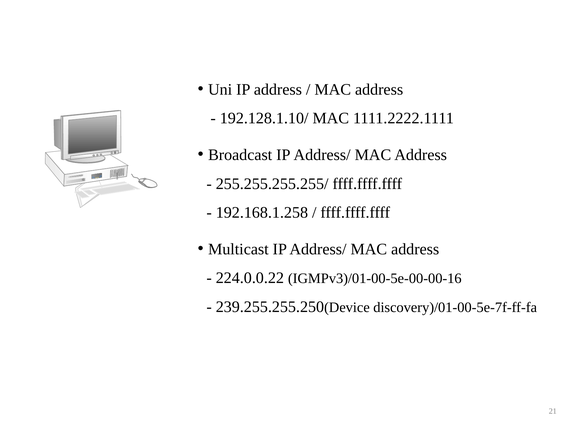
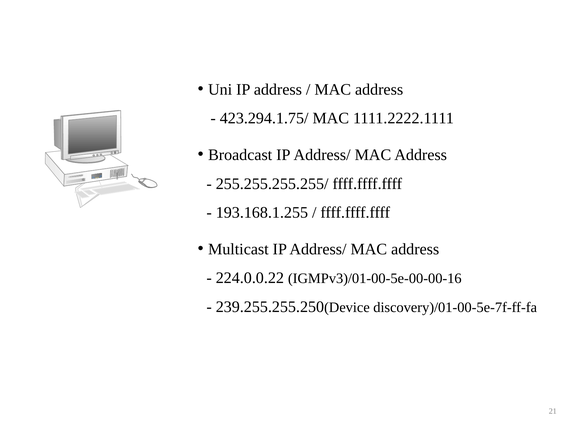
192.128.1.10/: 192.128.1.10/ -> 423.294.1.75/
192.168.1.258: 192.168.1.258 -> 193.168.1.255
